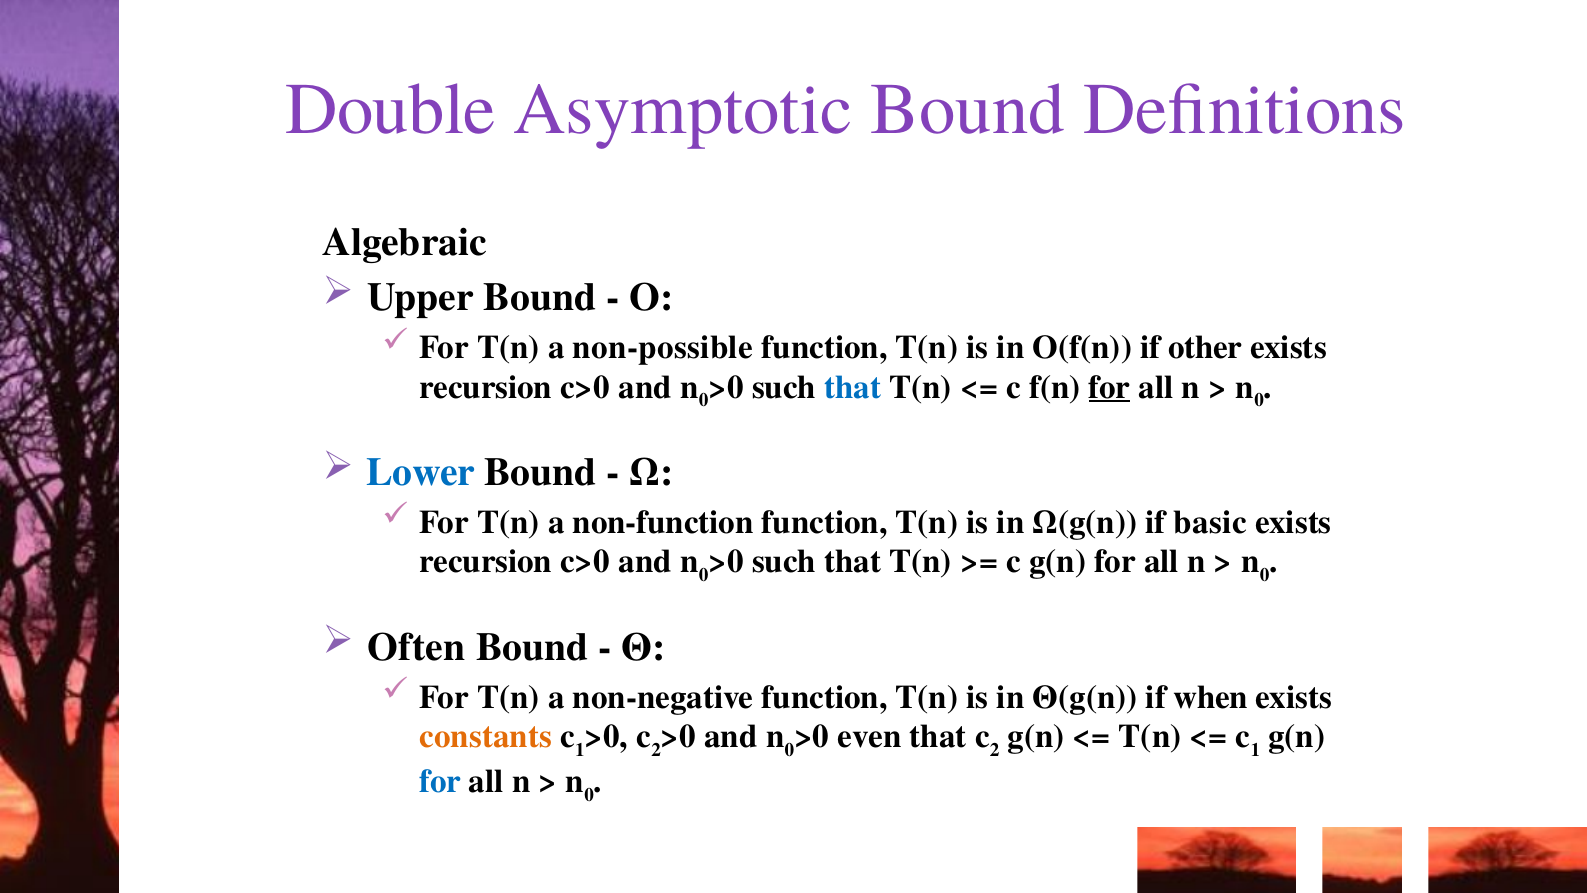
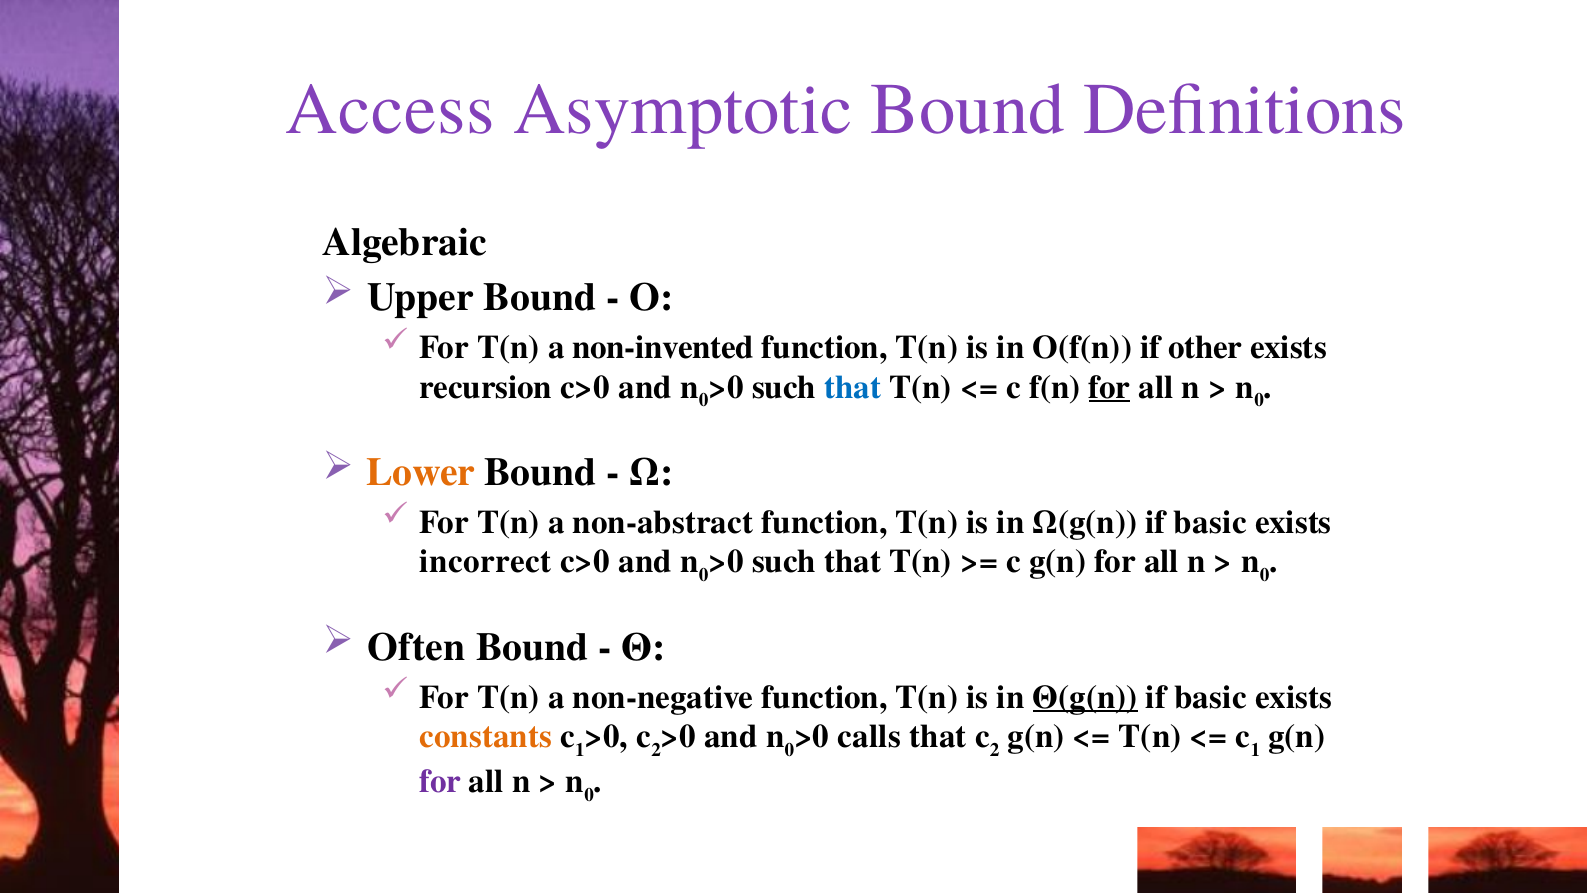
Double: Double -> Access
non-possible: non-possible -> non-invented
Lower colour: blue -> orange
non-function: non-function -> non-abstract
recursion at (486, 562): recursion -> incorrect
Θ(g(n underline: none -> present
when at (1211, 697): when -> basic
even: even -> calls
for at (440, 782) colour: blue -> purple
